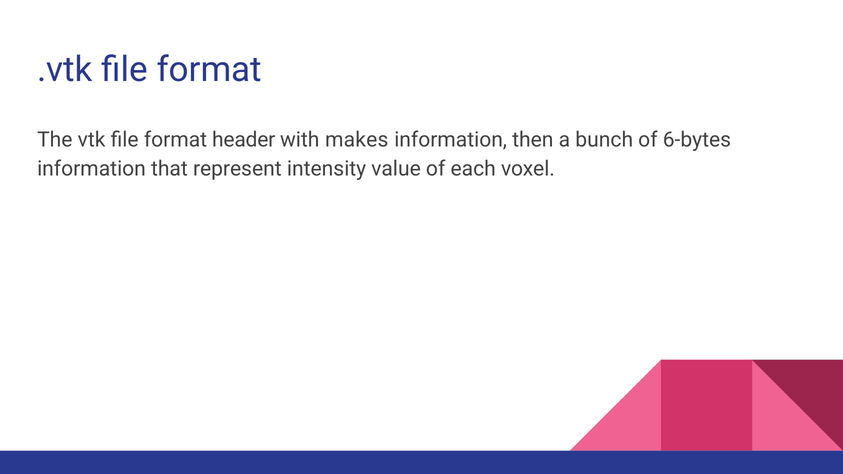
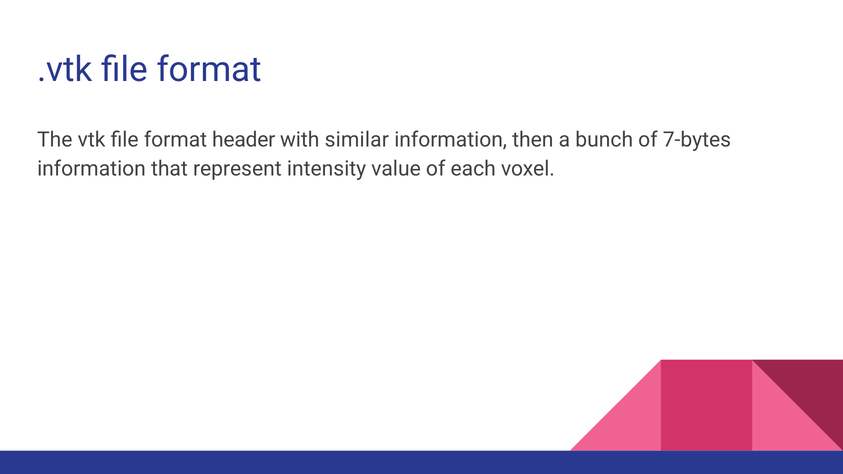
makes: makes -> similar
6-bytes: 6-bytes -> 7-bytes
